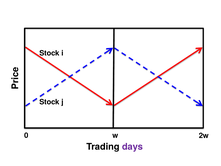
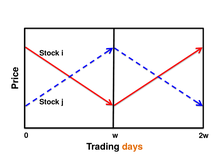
days colour: purple -> orange
